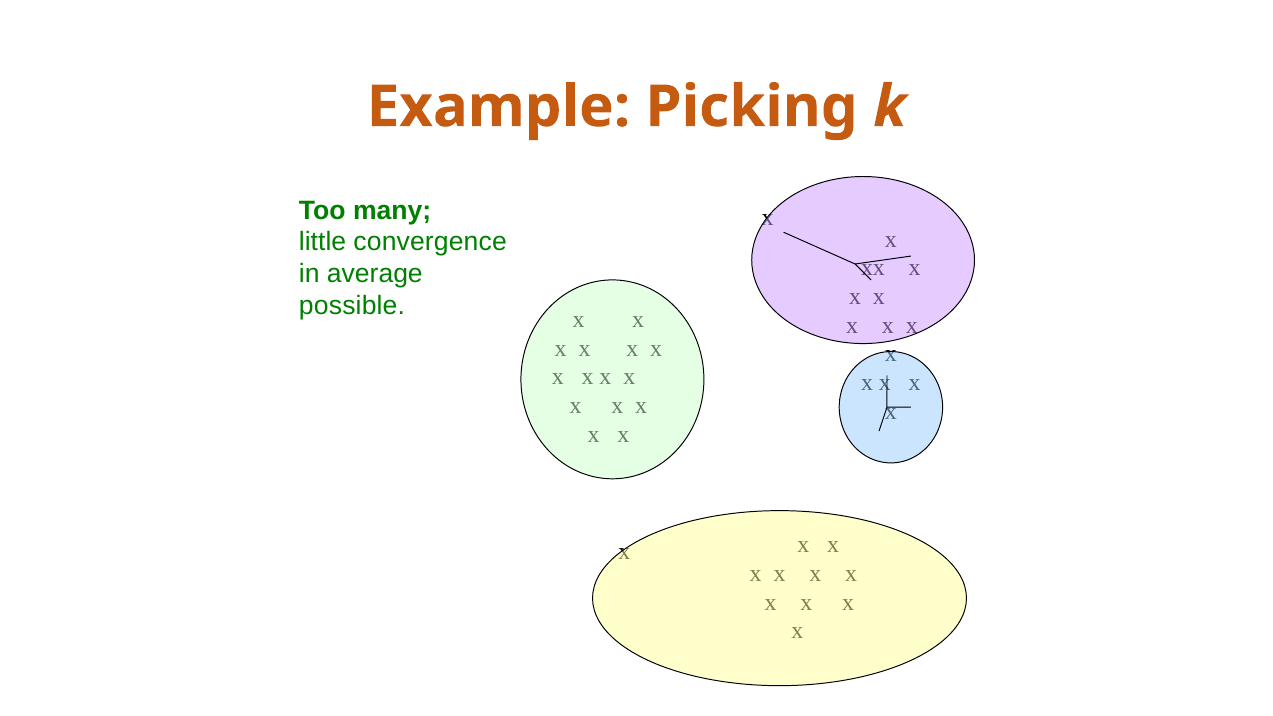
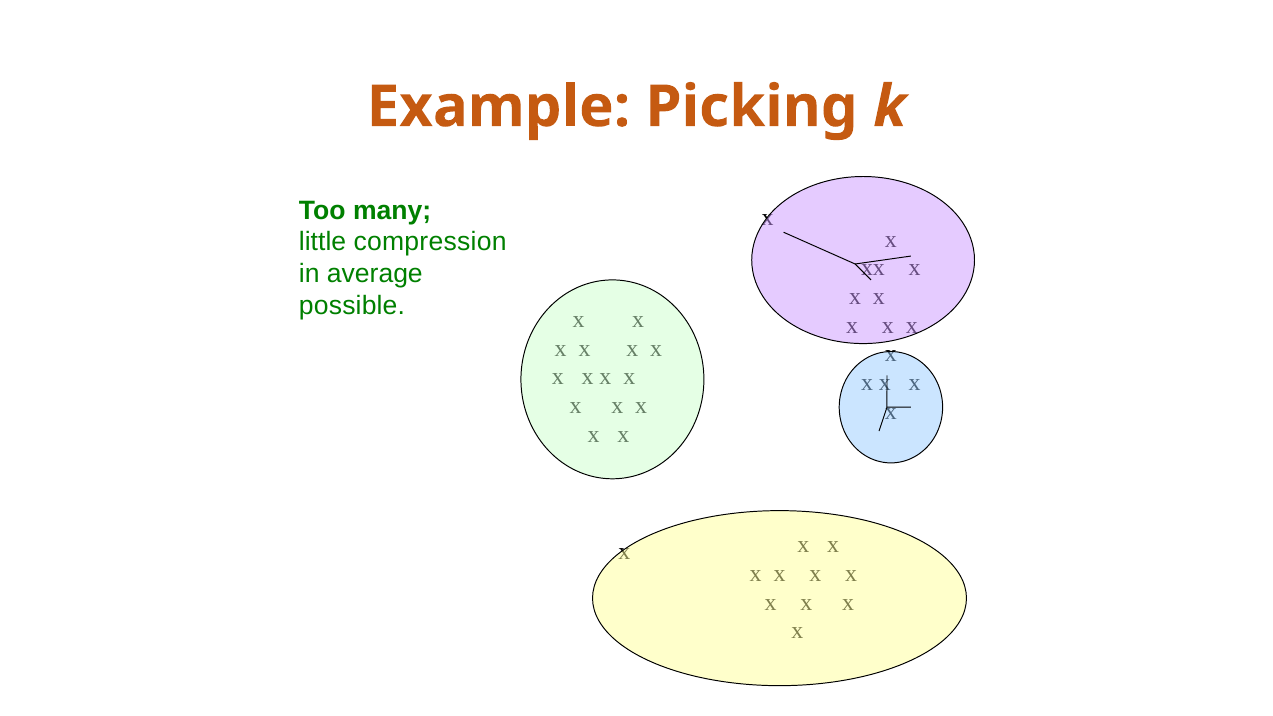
convergence: convergence -> compression
